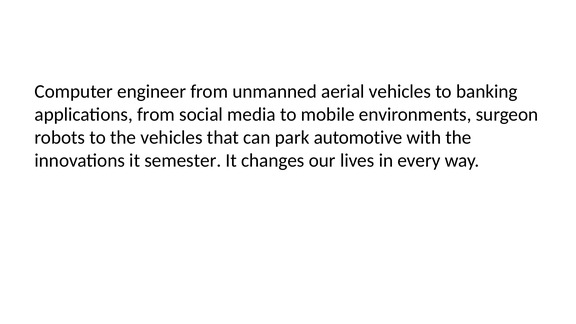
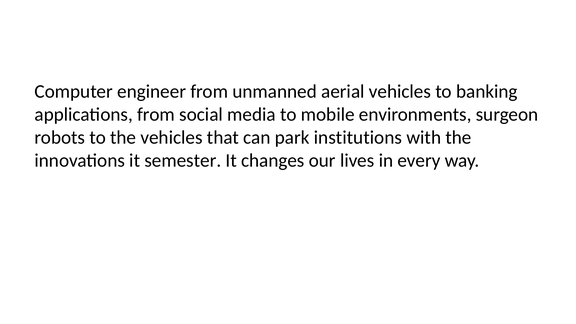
automotive: automotive -> institutions
